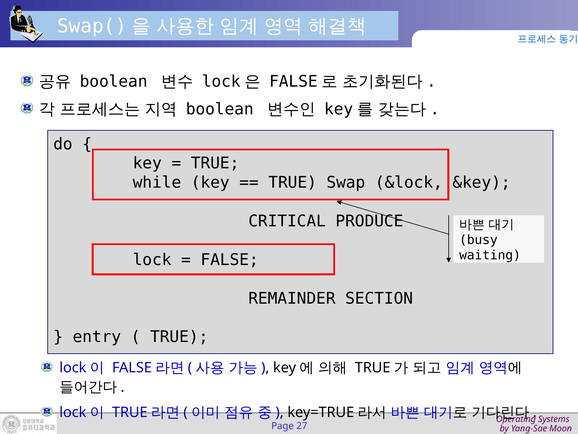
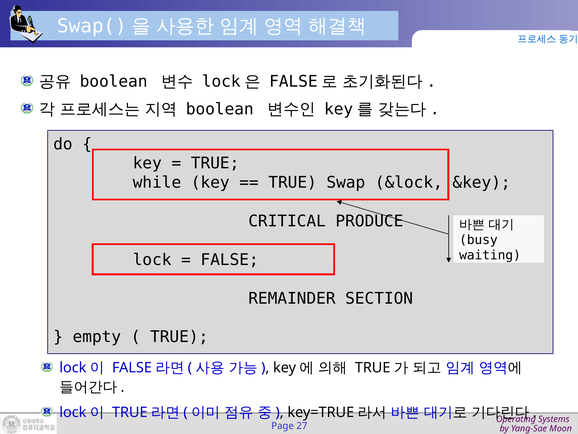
entry: entry -> empty
